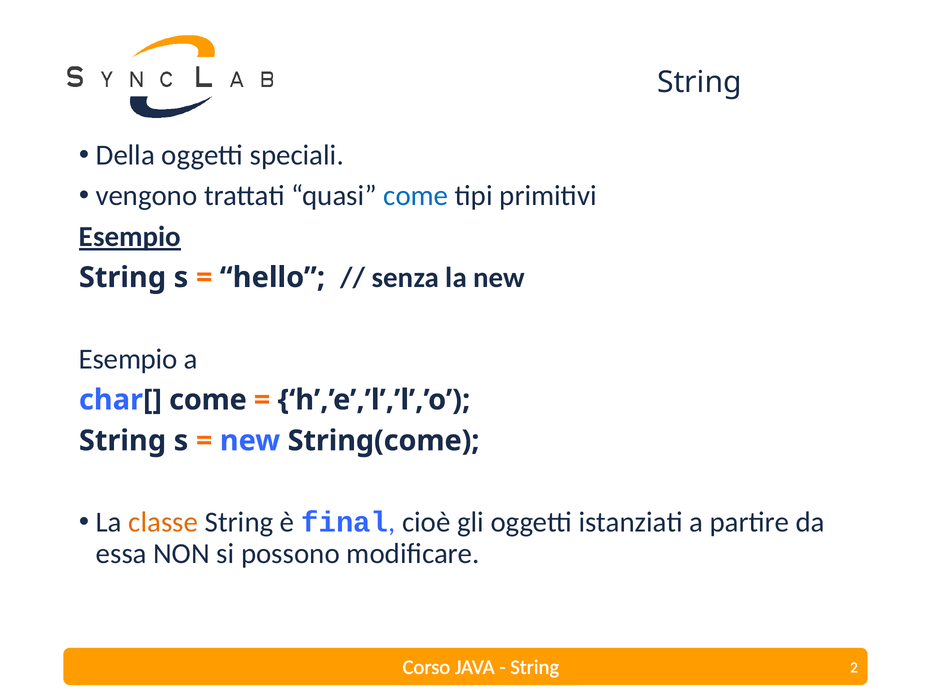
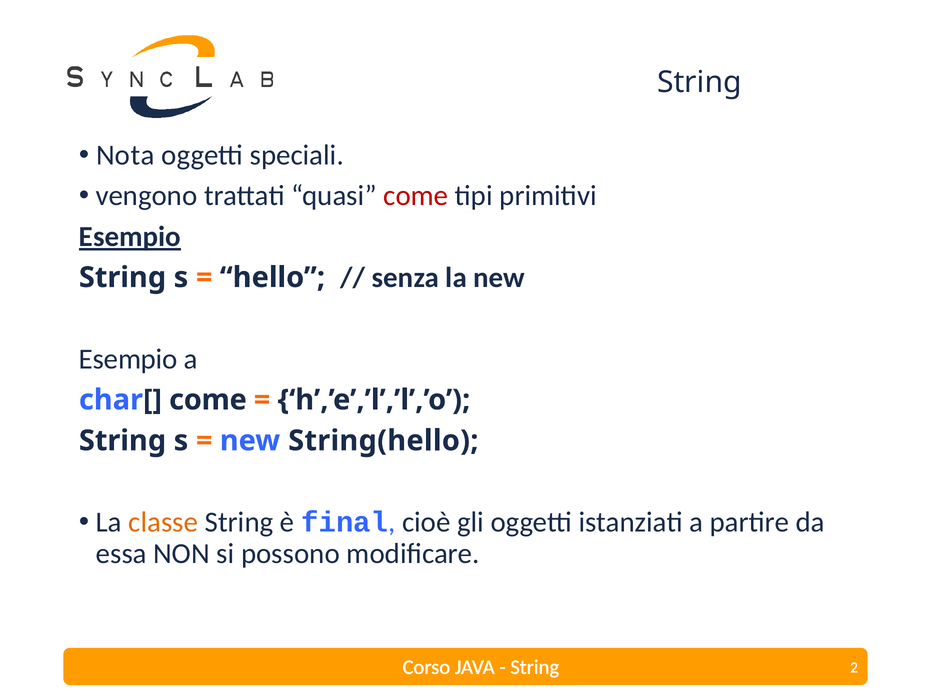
Della: Della -> Nota
come at (416, 196) colour: blue -> red
String(come: String(come -> String(hello
